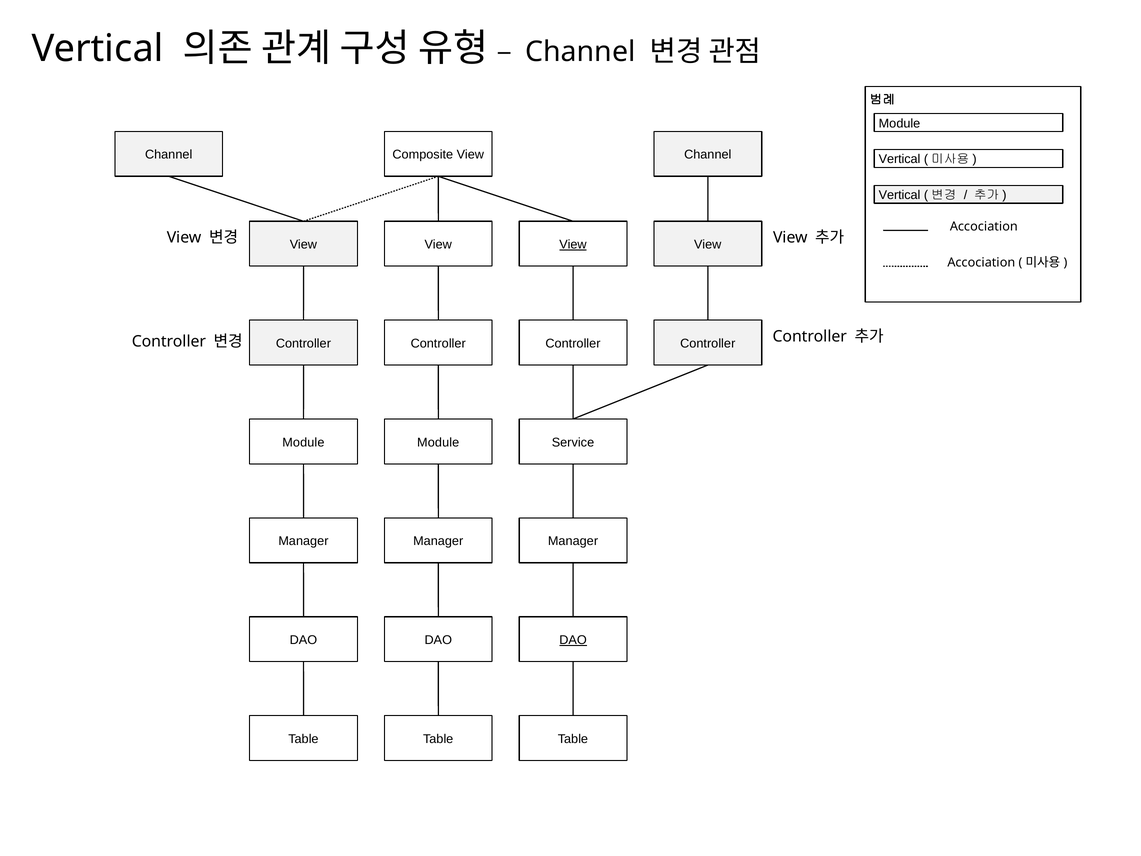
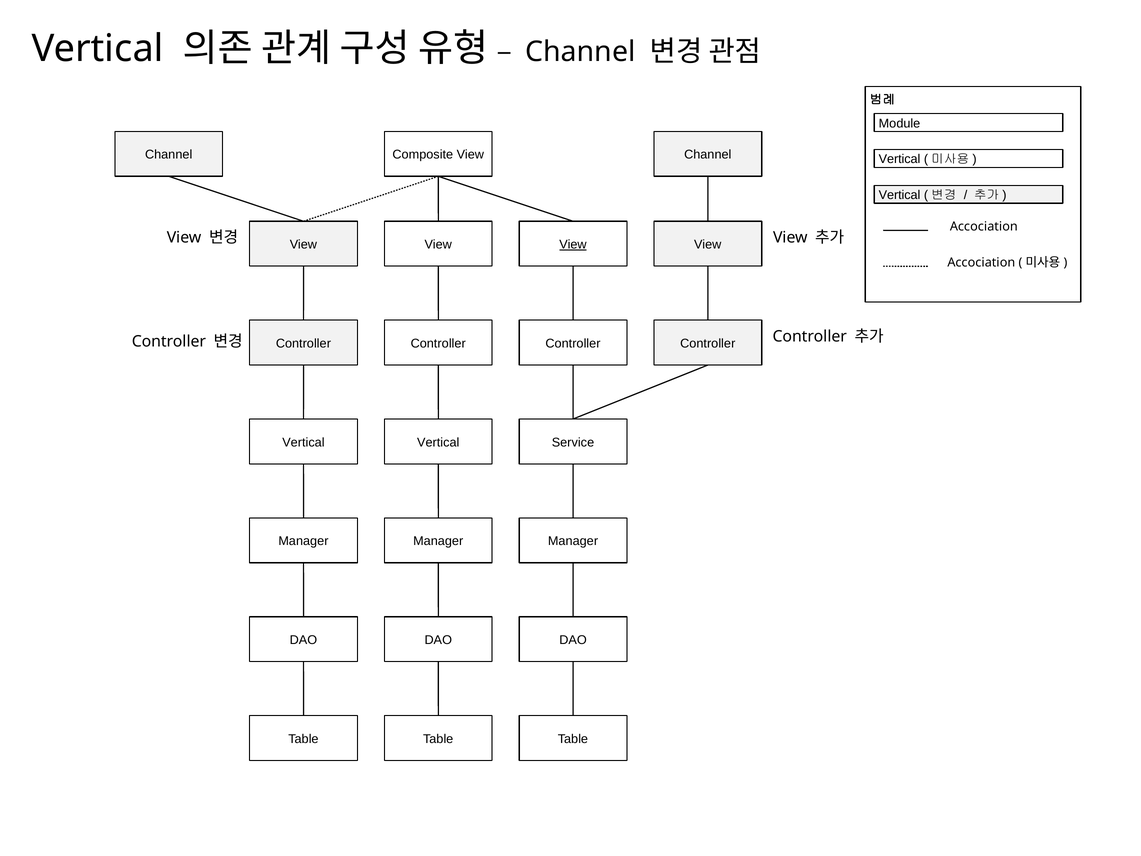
Module at (303, 442): Module -> Vertical
Module at (438, 442): Module -> Vertical
DAO at (573, 640) underline: present -> none
